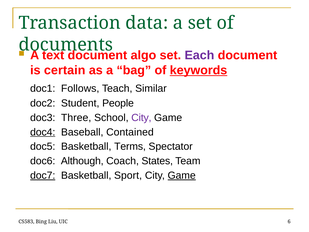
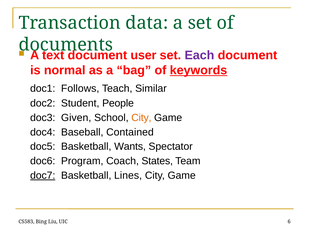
algo: algo -> user
certain: certain -> normal
Three: Three -> Given
City at (141, 118) colour: purple -> orange
doc4 underline: present -> none
Terms: Terms -> Wants
Although: Although -> Program
Sport: Sport -> Lines
Game at (182, 175) underline: present -> none
